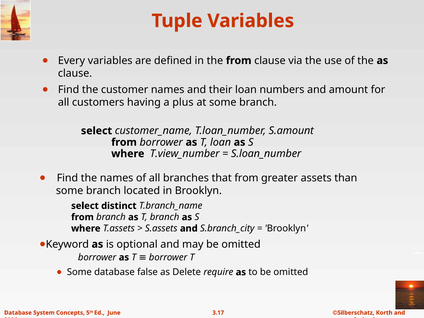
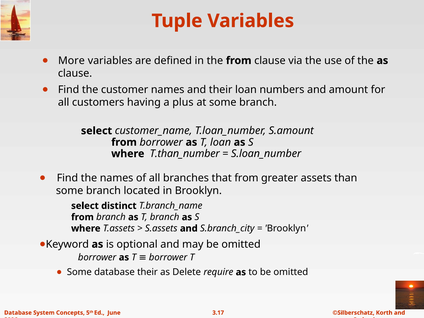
Every: Every -> More
T.view_number: T.view_number -> T.than_number
database false: false -> their
